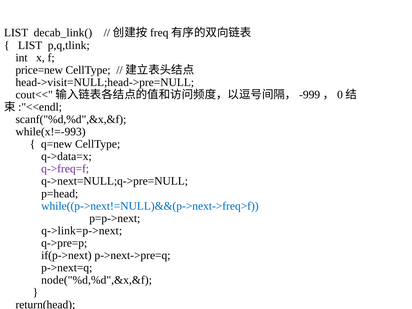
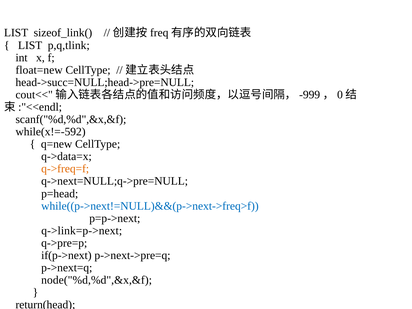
decab_link(: decab_link( -> sizeof_link(
price=new: price=new -> float=new
head->visit=NULL;head->pre=NULL: head->visit=NULL;head->pre=NULL -> head->succ=NULL;head->pre=NULL
while(x!=-993: while(x!=-993 -> while(x!=-592
q->freq=f colour: purple -> orange
